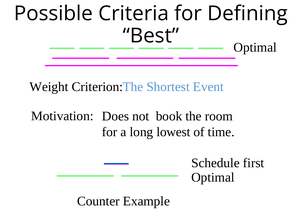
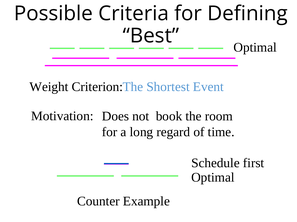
lowest: lowest -> regard
